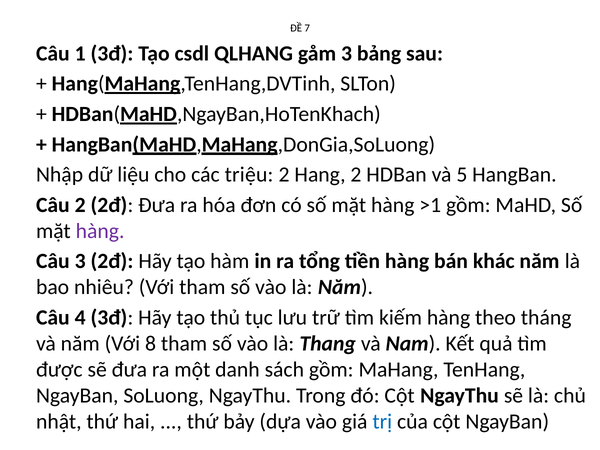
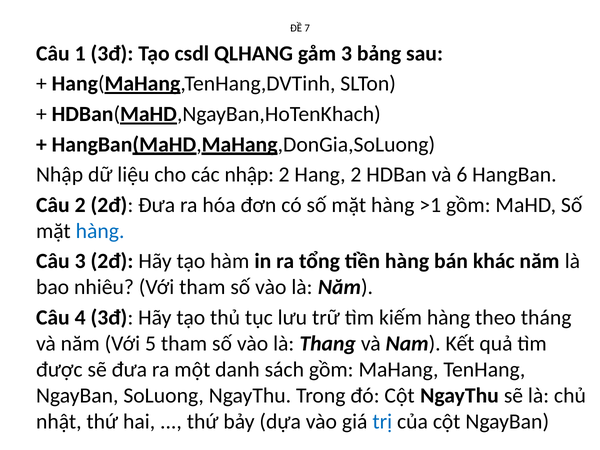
các triệu: triệu -> nhập
5: 5 -> 6
hàng at (100, 231) colour: purple -> blue
8: 8 -> 5
